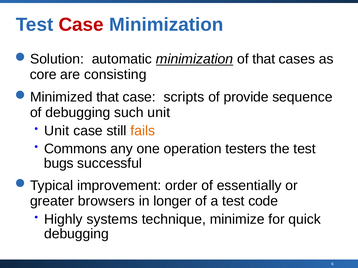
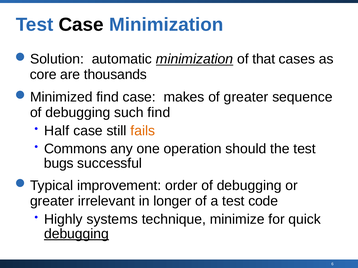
Case at (81, 25) colour: red -> black
consisting: consisting -> thousands
that at (108, 97): that -> find
scripts: scripts -> makes
of provide: provide -> greater
such unit: unit -> find
Unit at (57, 131): Unit -> Half
testers: testers -> should
order of essentially: essentially -> debugging
browsers: browsers -> irrelevant
debugging at (77, 234) underline: none -> present
